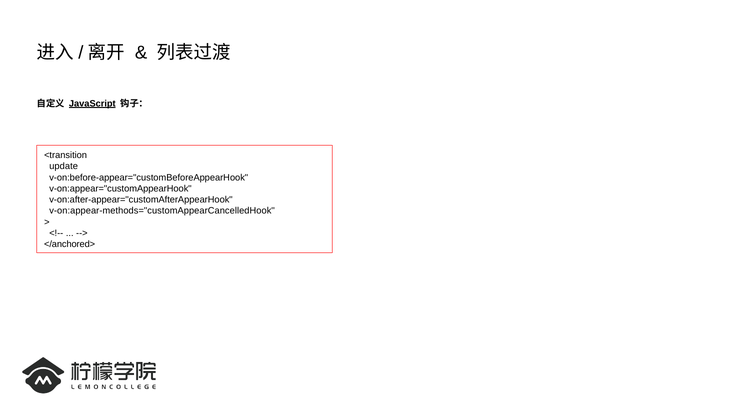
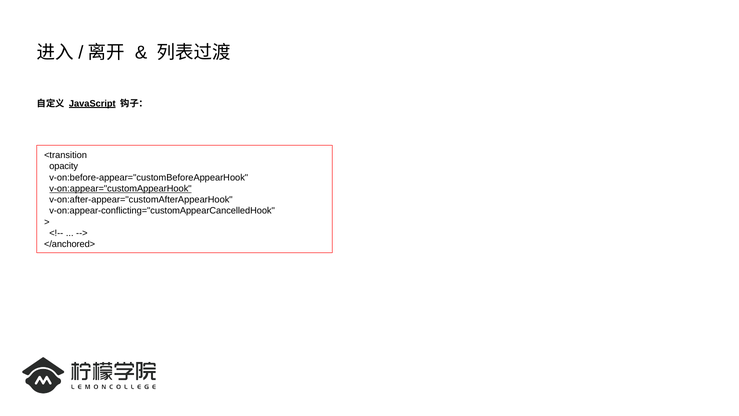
update: update -> opacity
v-on:appear="customAppearHook underline: none -> present
v-on:appear-methods="customAppearCancelledHook: v-on:appear-methods="customAppearCancelledHook -> v-on:appear-conflicting="customAppearCancelledHook
